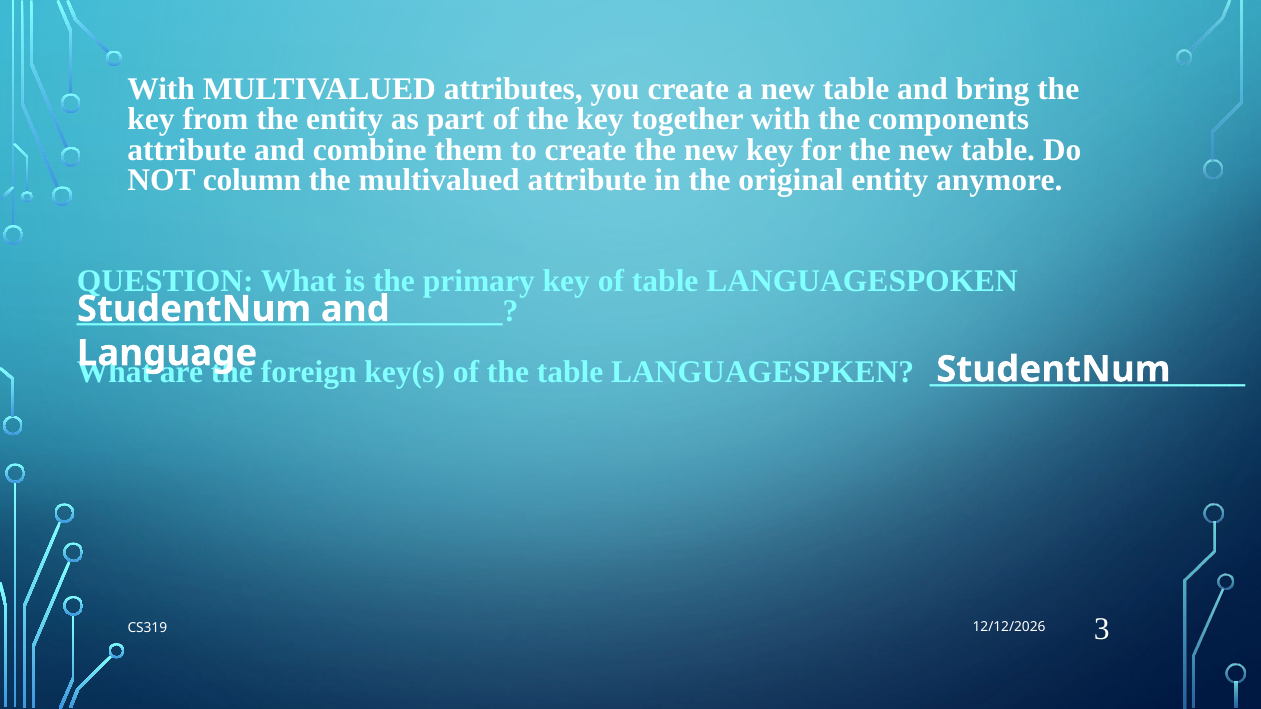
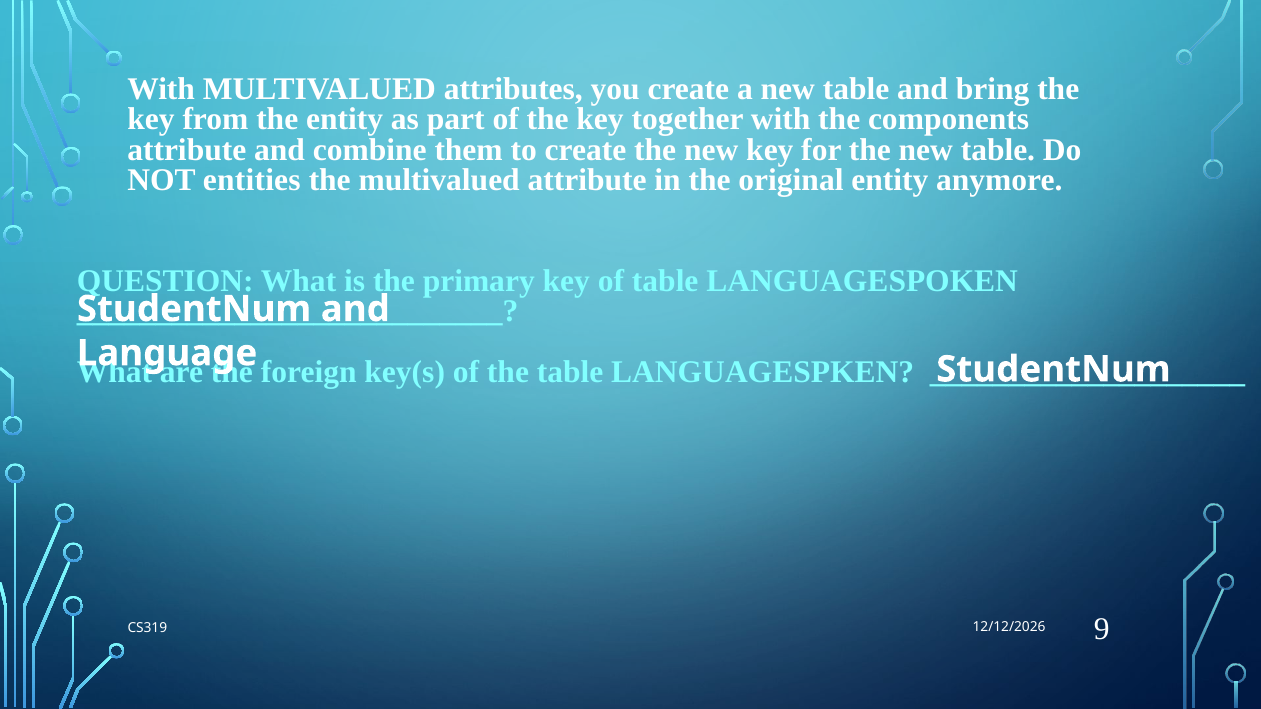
column: column -> entities
3: 3 -> 9
